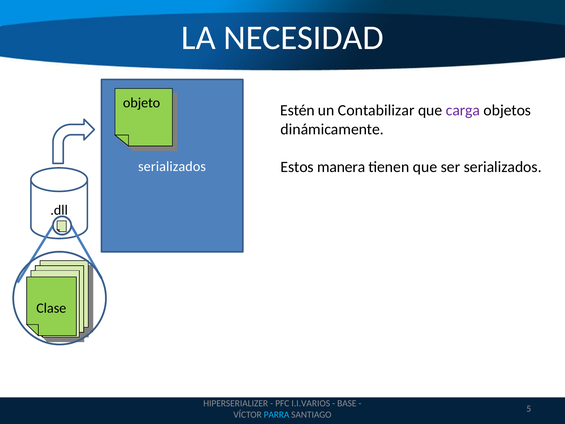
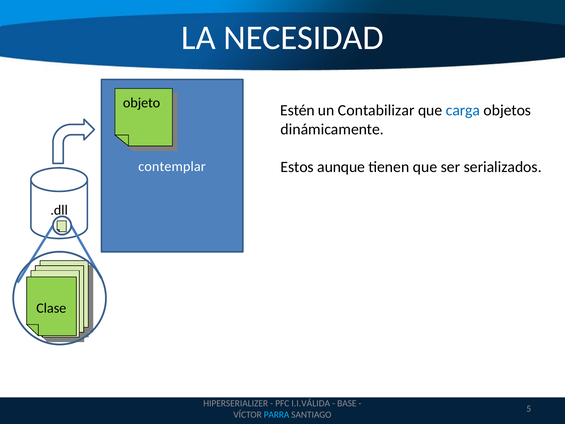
carga colour: purple -> blue
manera: manera -> aunque
serializados at (172, 167): serializados -> contemplar
I.I.VARIOS: I.I.VARIOS -> I.I.VÁLIDA
